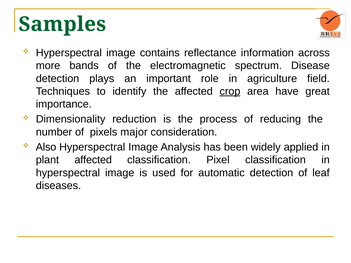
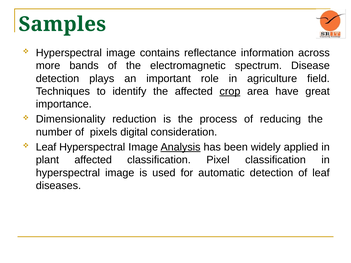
major: major -> digital
Also at (46, 147): Also -> Leaf
Analysis underline: none -> present
